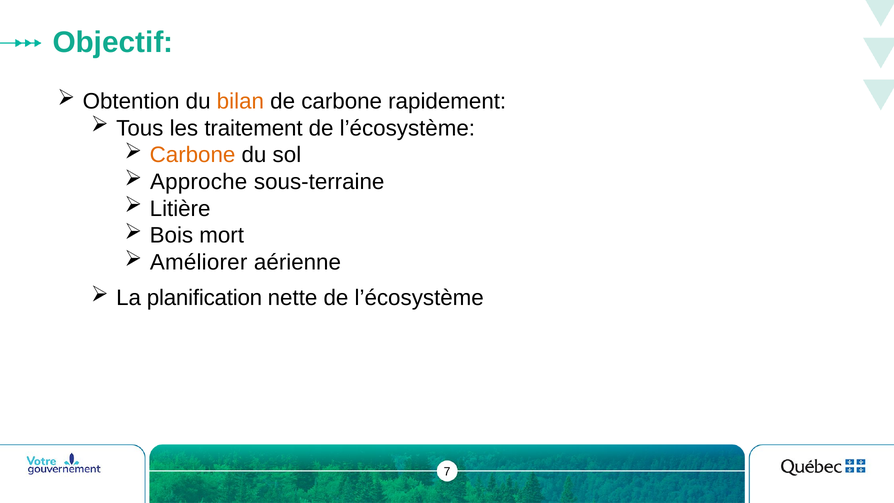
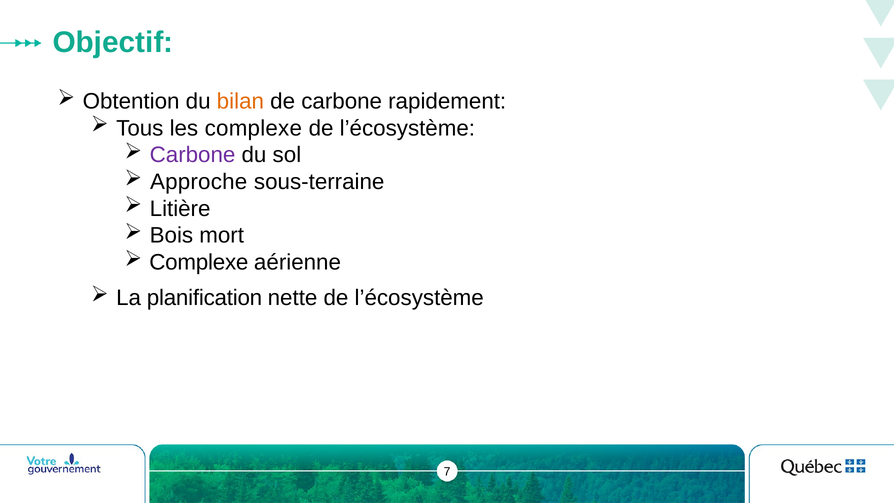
les traitement: traitement -> complexe
Carbone at (193, 155) colour: orange -> purple
Améliorer at (199, 262): Améliorer -> Complexe
